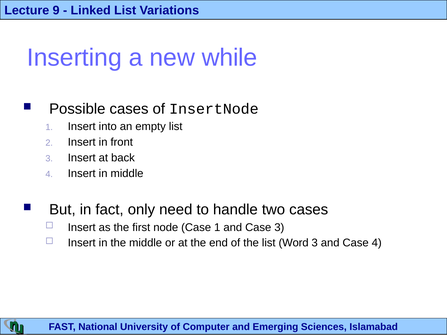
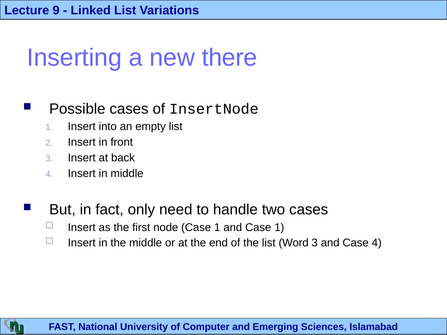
while: while -> there
and Case 3: 3 -> 1
